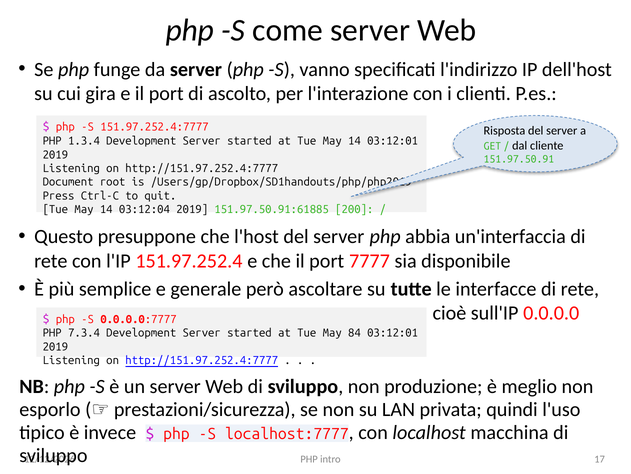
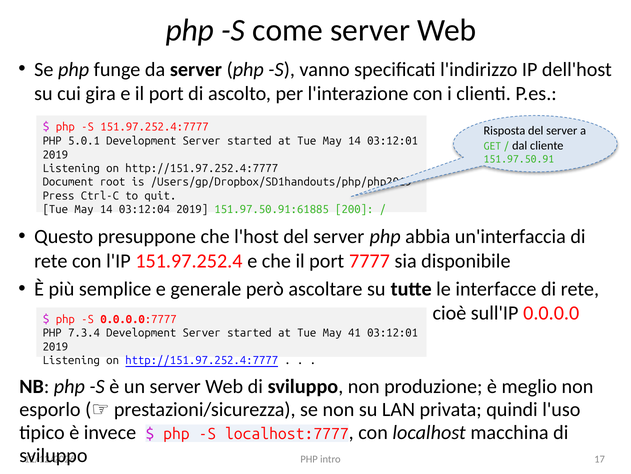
1.3.4: 1.3.4 -> 5.0.1
84: 84 -> 41
